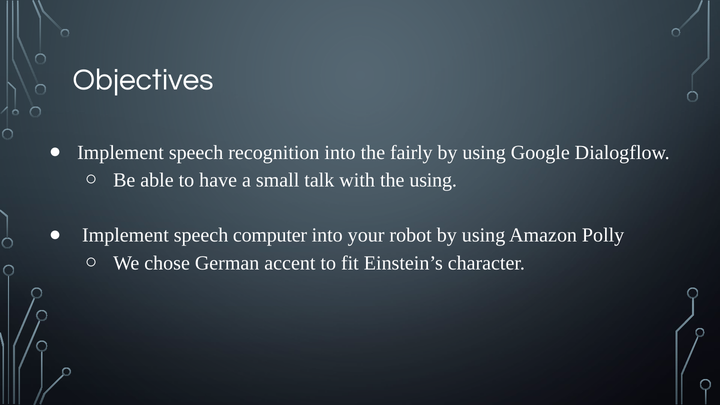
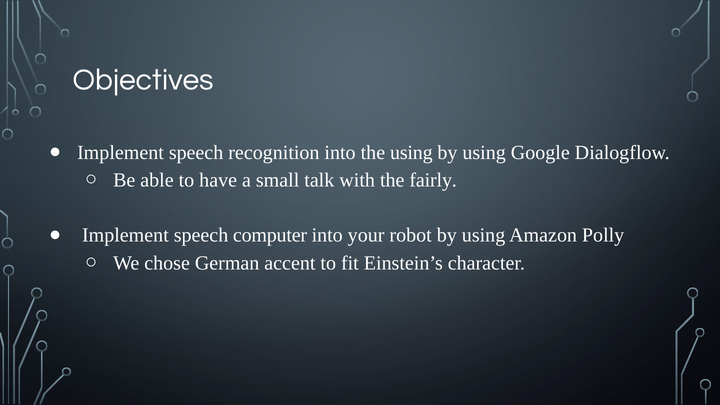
the fairly: fairly -> using
the using: using -> fairly
